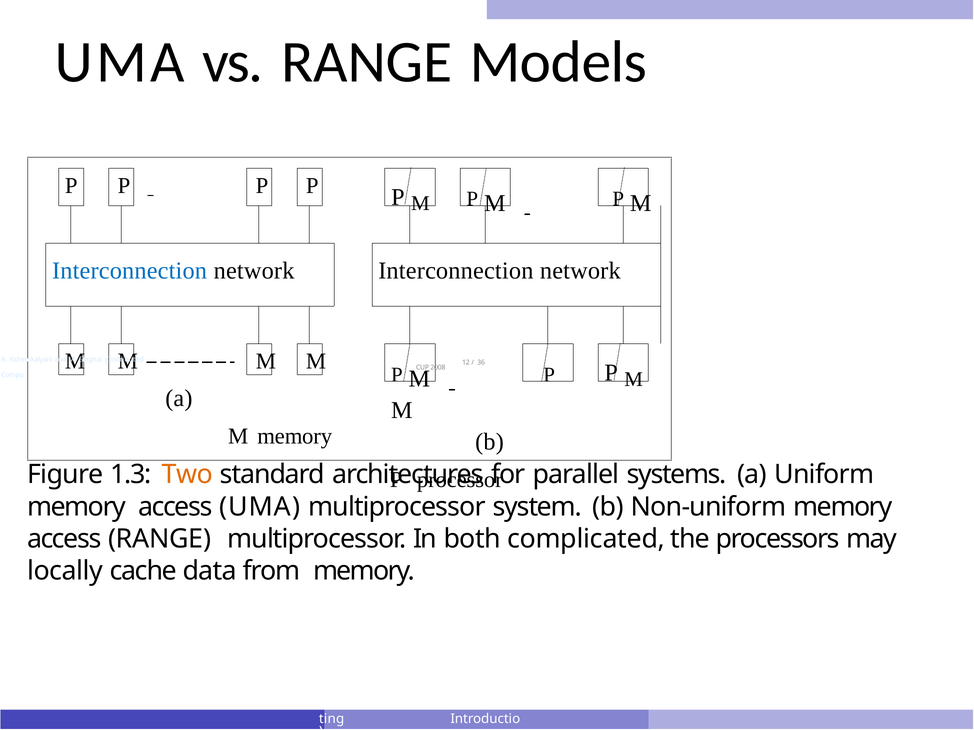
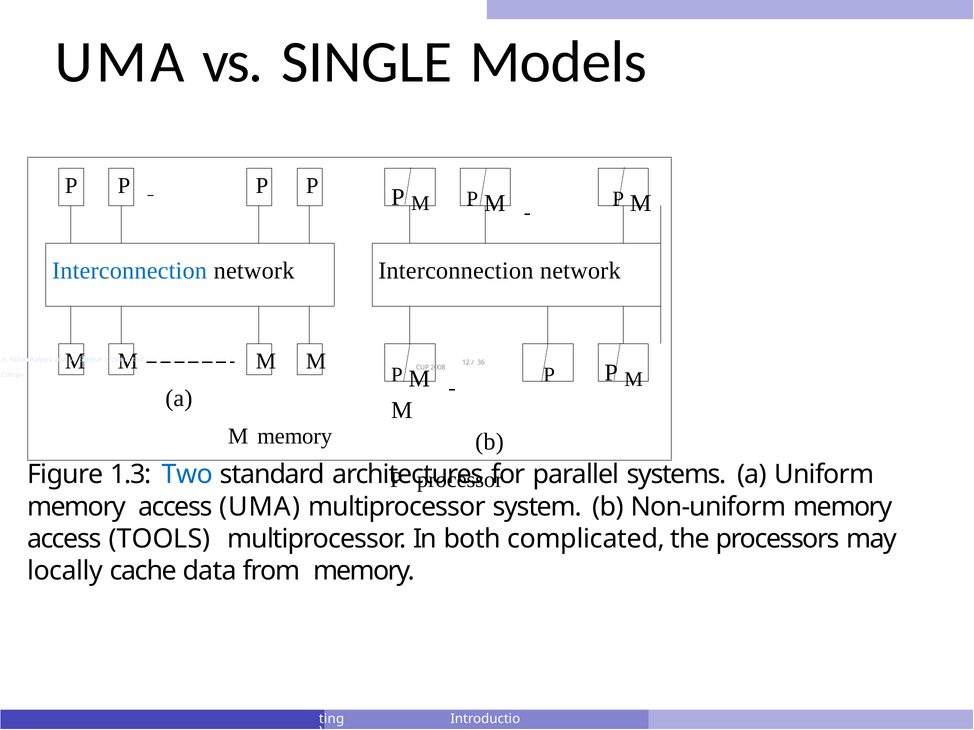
vs RANGE: RANGE -> SINGLE
Two colour: orange -> blue
access RANGE: RANGE -> TOOLS
